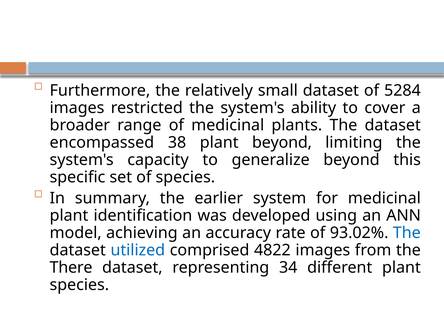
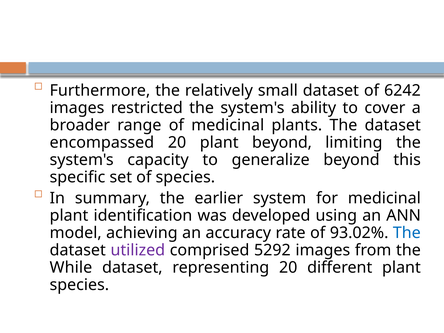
5284: 5284 -> 6242
encompassed 38: 38 -> 20
utilized colour: blue -> purple
4822: 4822 -> 5292
There: There -> While
representing 34: 34 -> 20
